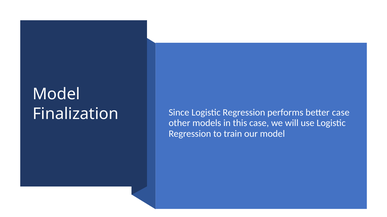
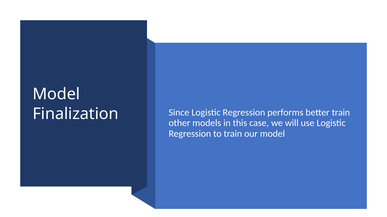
better case: case -> train
